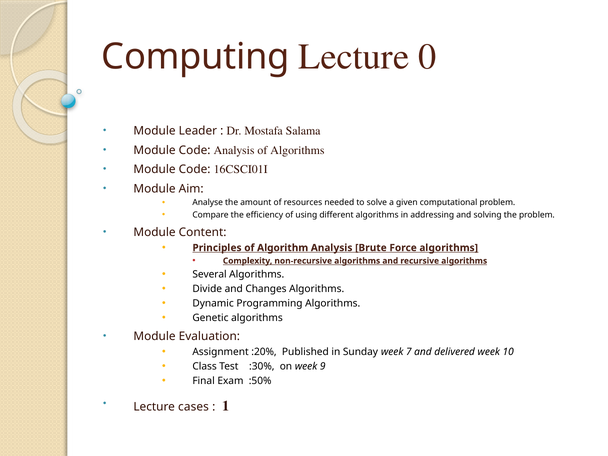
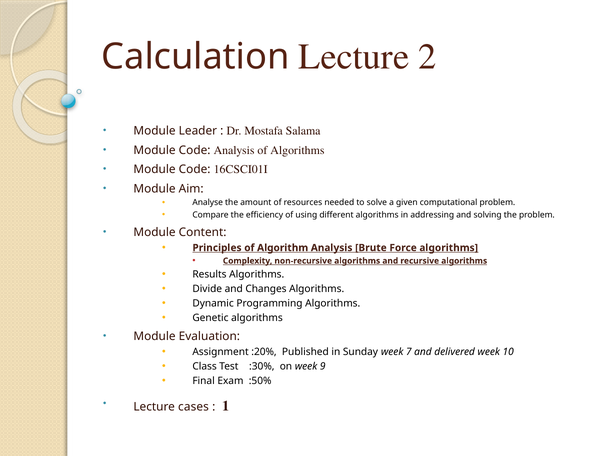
Computing: Computing -> Calculation
0: 0 -> 2
Several: Several -> Results
